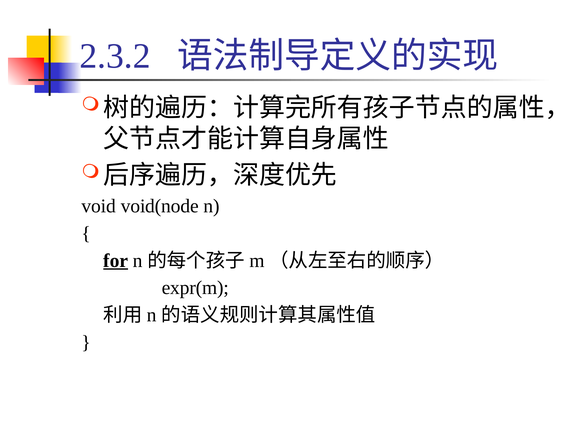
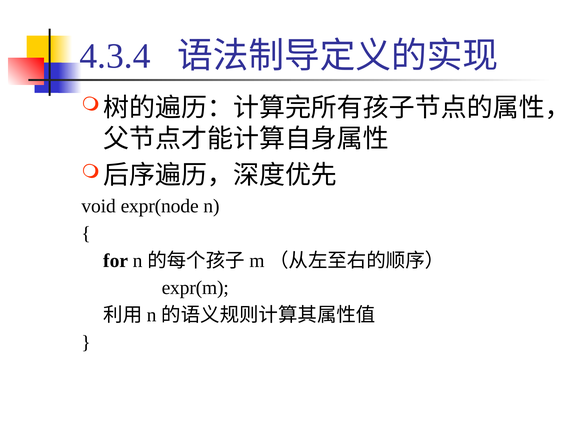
2.3.2: 2.3.2 -> 4.3.4
void(node: void(node -> expr(node
for underline: present -> none
